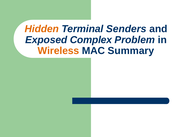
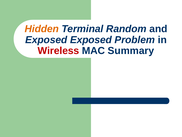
Senders: Senders -> Random
Exposed Complex: Complex -> Exposed
Wireless colour: orange -> red
